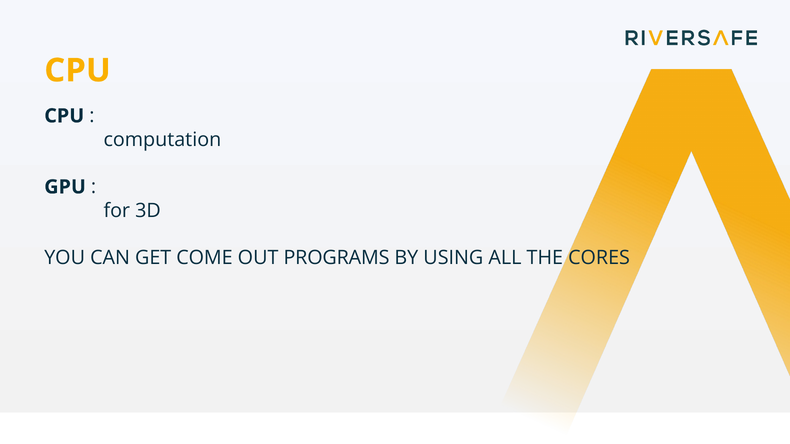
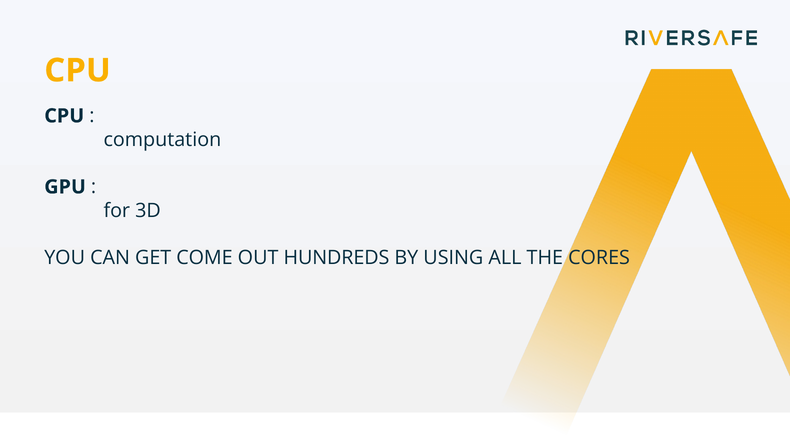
PROGRAMS: PROGRAMS -> HUNDREDS
